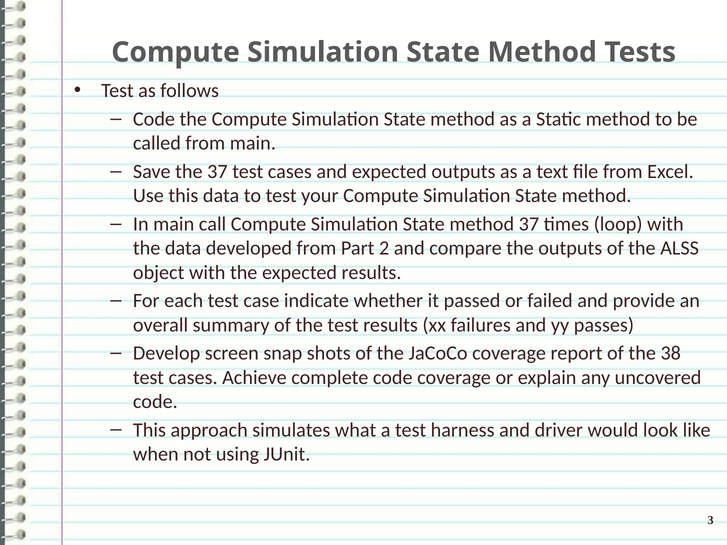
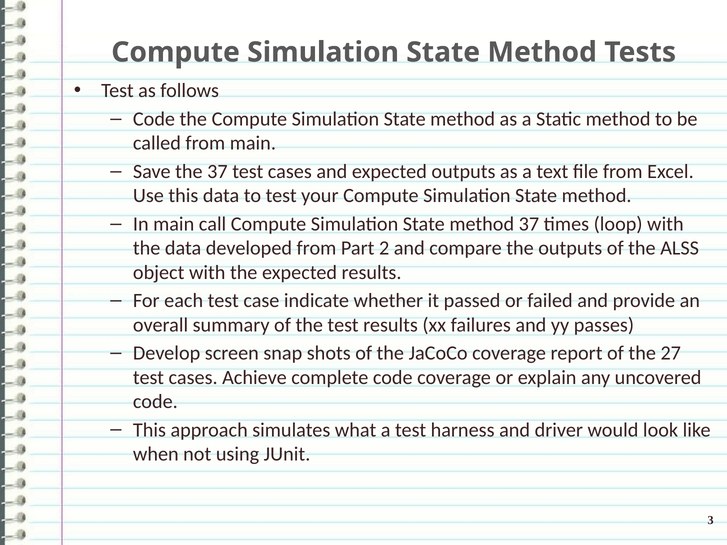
38: 38 -> 27
